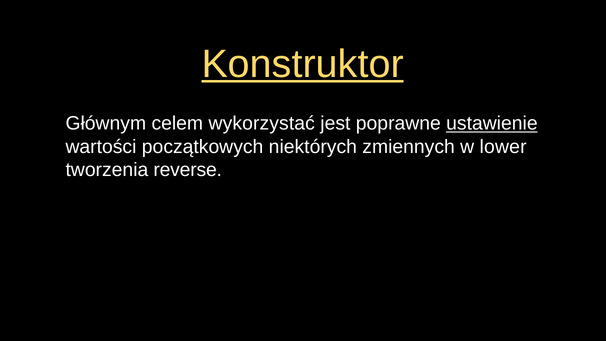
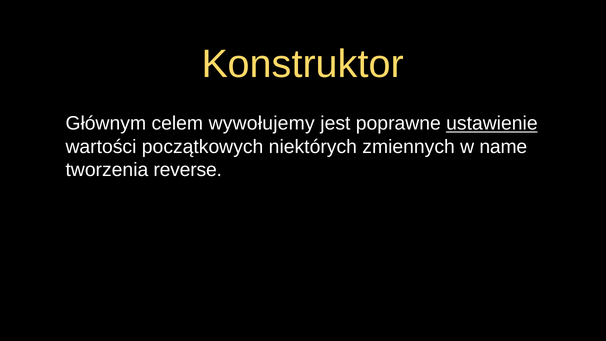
Konstruktor underline: present -> none
wykorzystać: wykorzystać -> wywołujemy
lower: lower -> name
